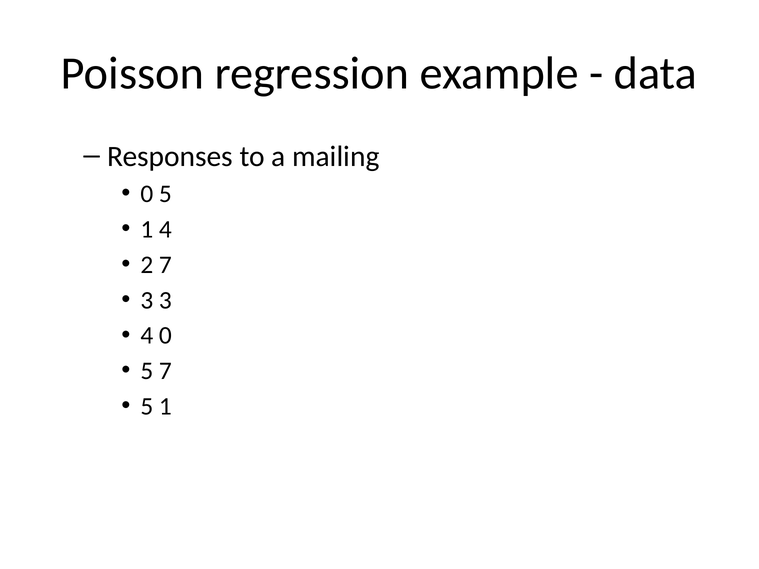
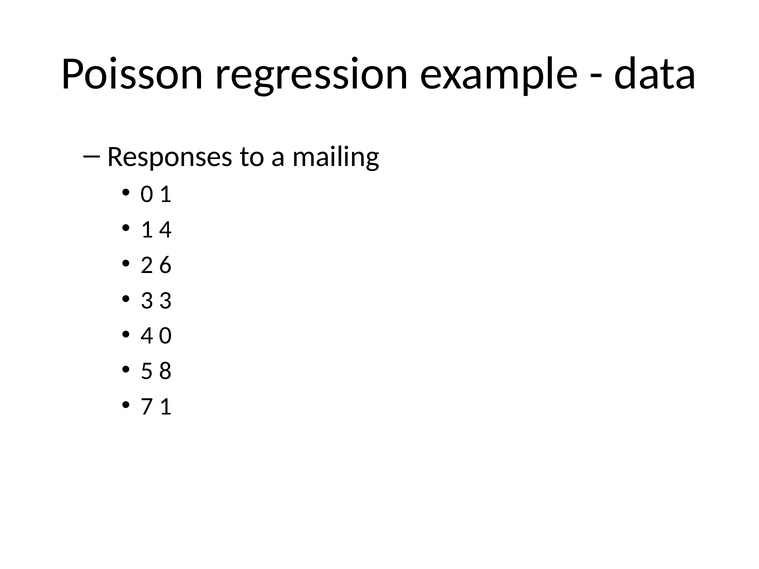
0 5: 5 -> 1
2 7: 7 -> 6
5 7: 7 -> 8
5 at (147, 407): 5 -> 7
